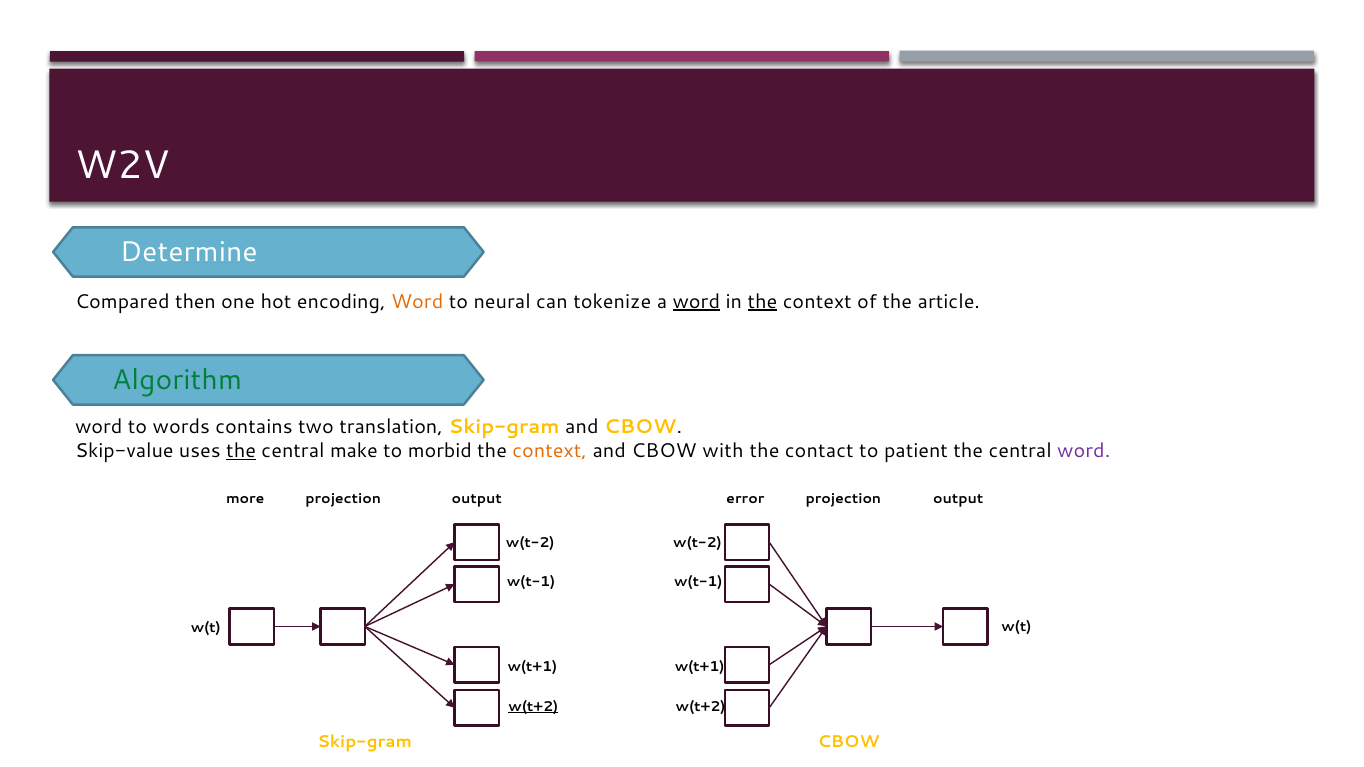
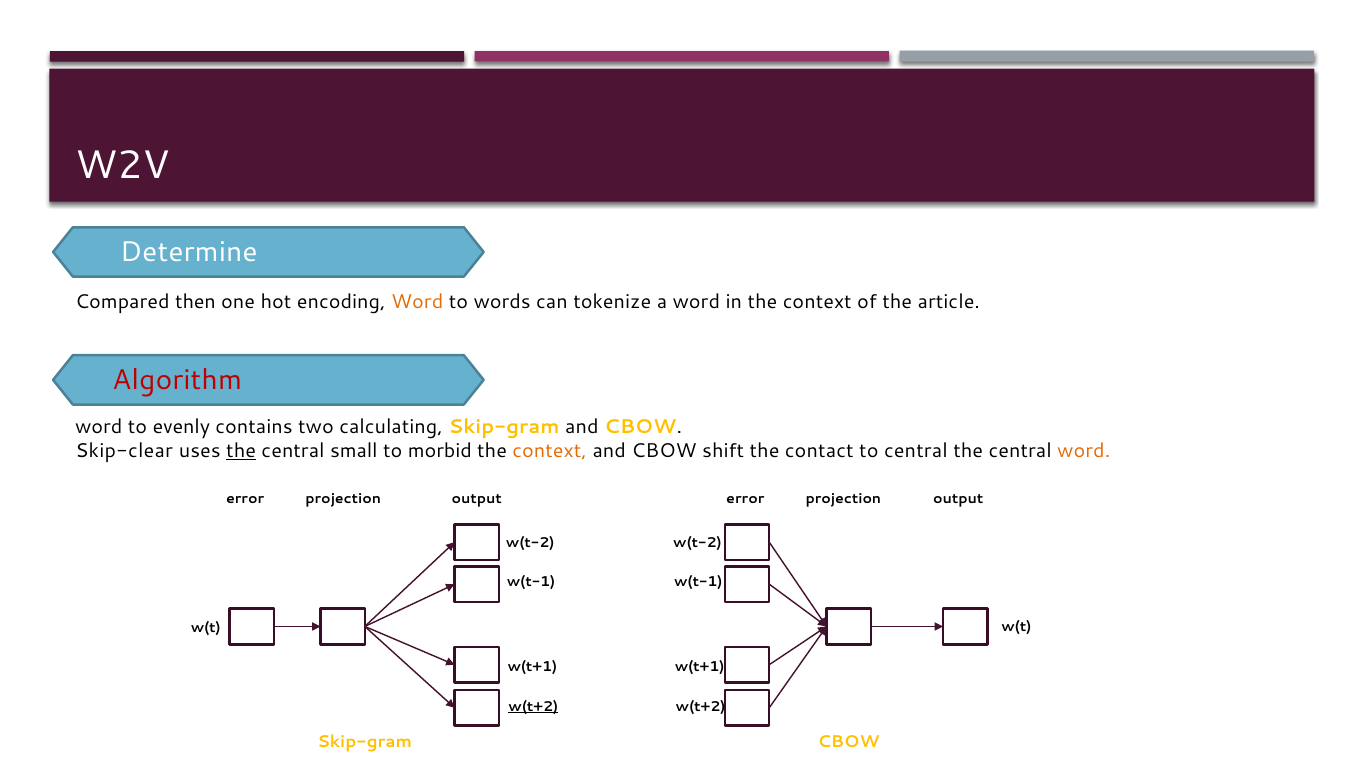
neural: neural -> words
word at (696, 302) underline: present -> none
the at (762, 302) underline: present -> none
Algorithm colour: green -> red
words: words -> evenly
translation: translation -> calculating
Skip-value: Skip-value -> Skip-clear
make: make -> small
with: with -> shift
to patient: patient -> central
word at (1084, 451) colour: purple -> orange
more at (245, 499): more -> error
